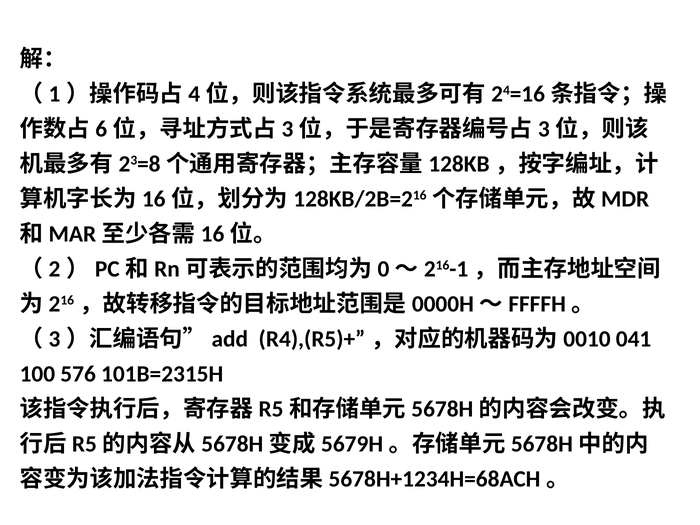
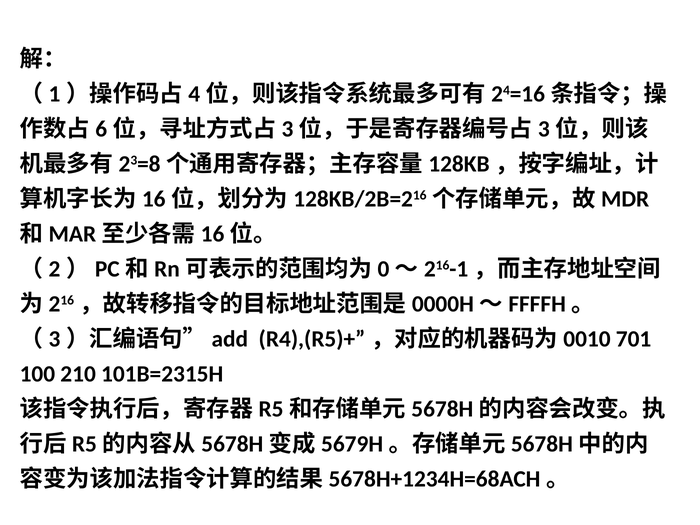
041: 041 -> 701
576: 576 -> 210
